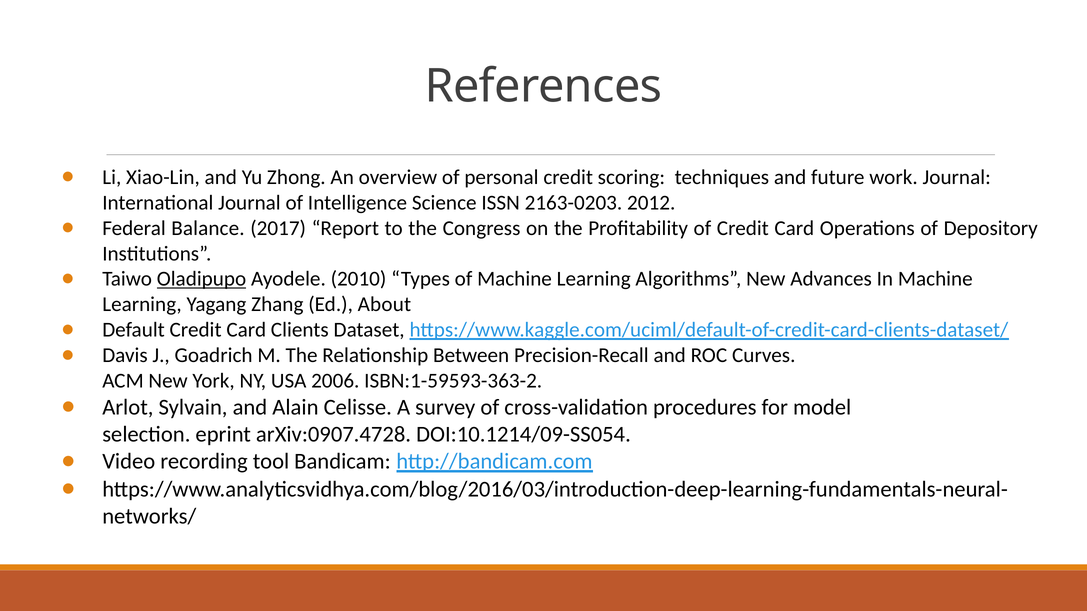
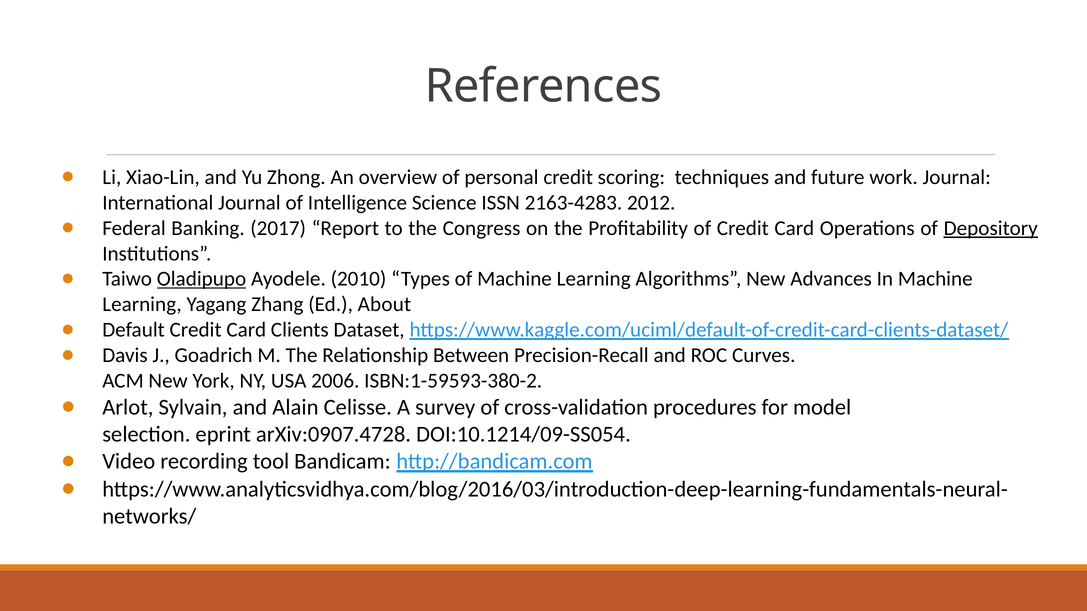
2163-0203: 2163-0203 -> 2163-4283
Balance: Balance -> Banking
Depository underline: none -> present
ISBN:1-59593-363-2: ISBN:1-59593-363-2 -> ISBN:1-59593-380-2
